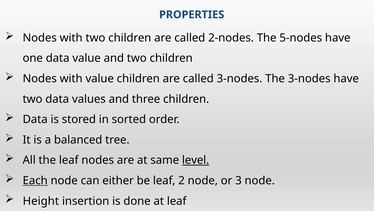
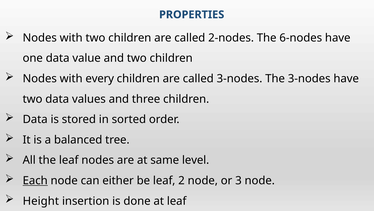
5-nodes: 5-nodes -> 6-nodes
with value: value -> every
level underline: present -> none
